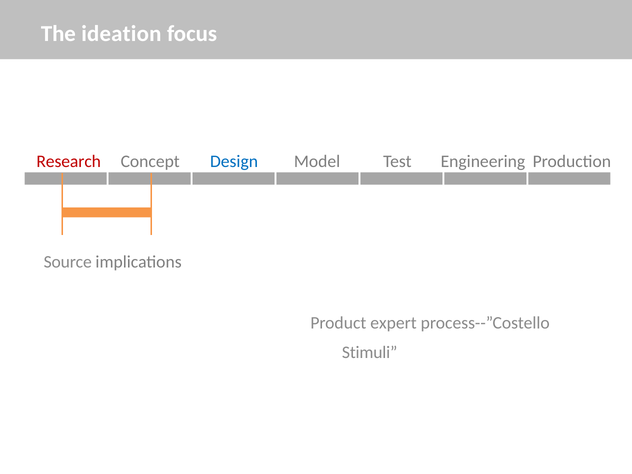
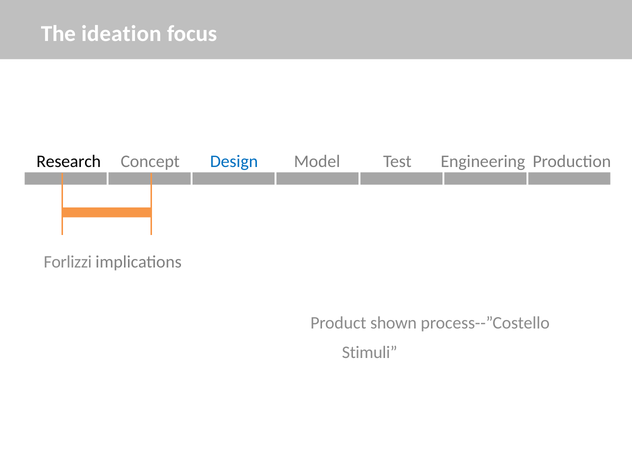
Research colour: red -> black
Source: Source -> Forlizzi
expert: expert -> shown
